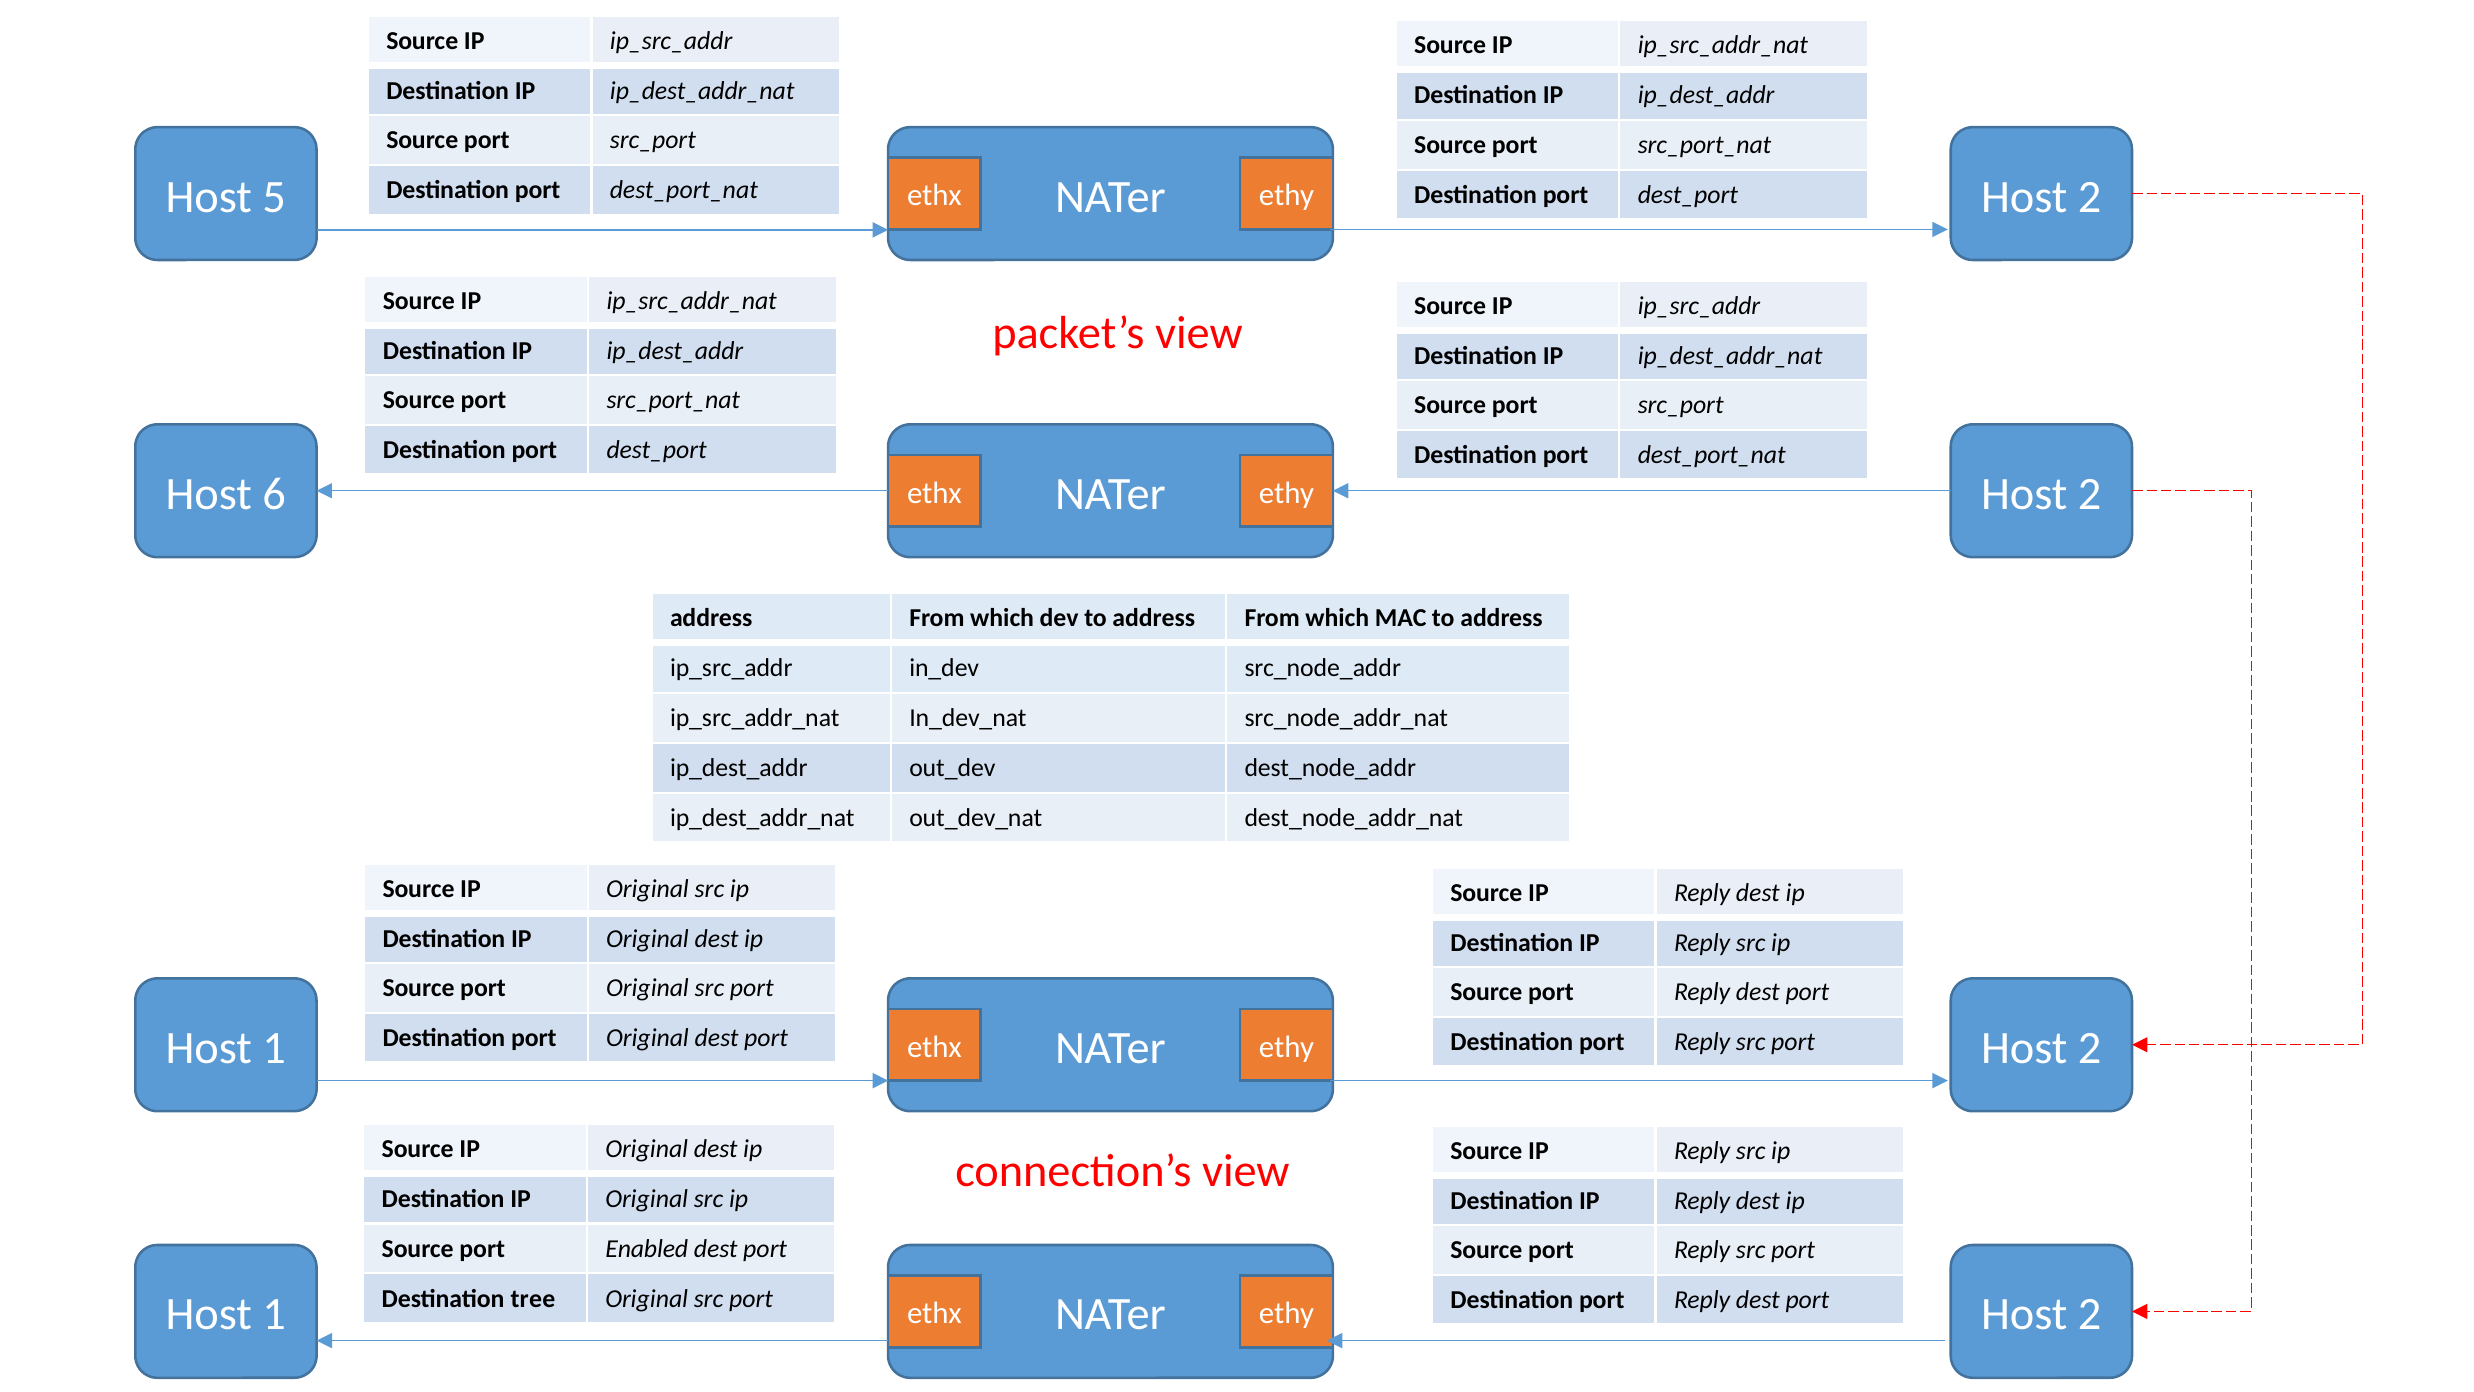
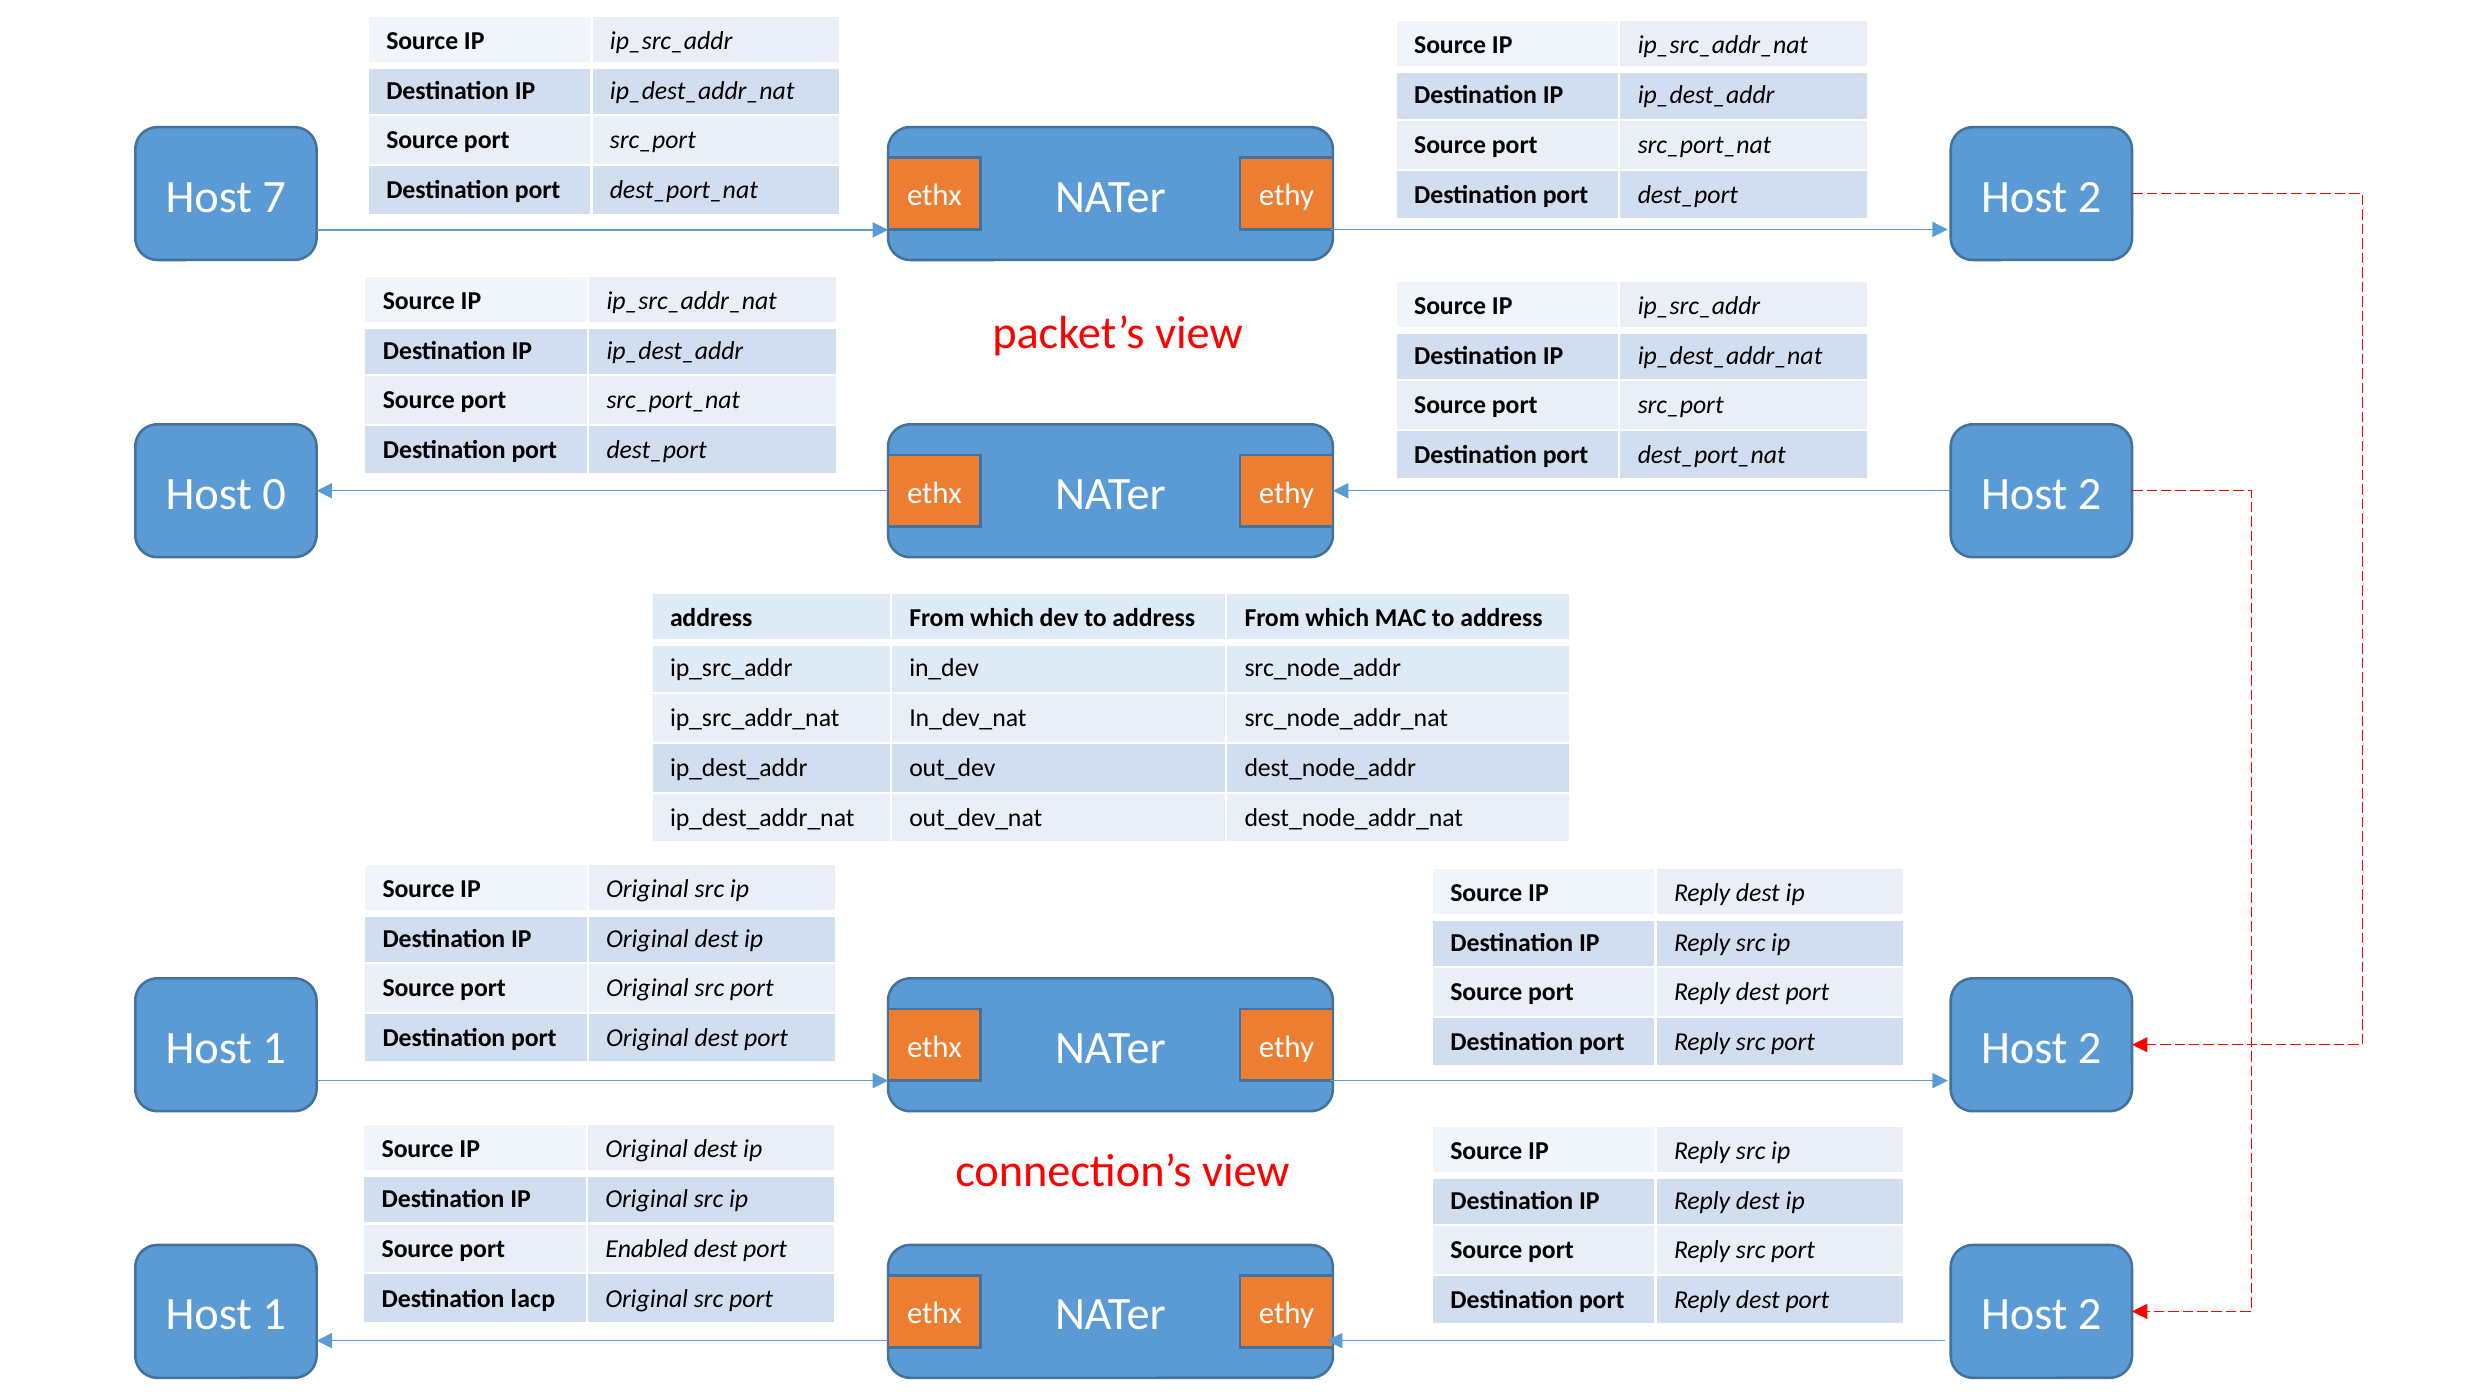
5: 5 -> 7
6: 6 -> 0
tree: tree -> lacp
